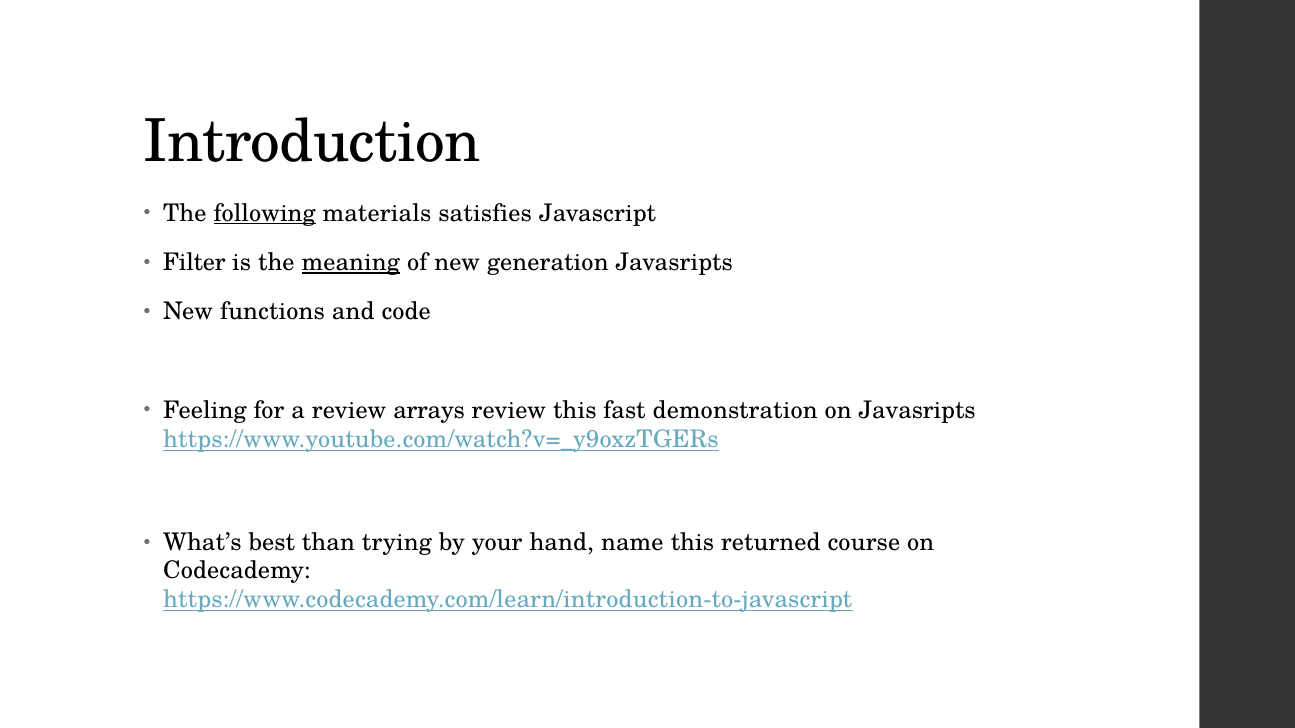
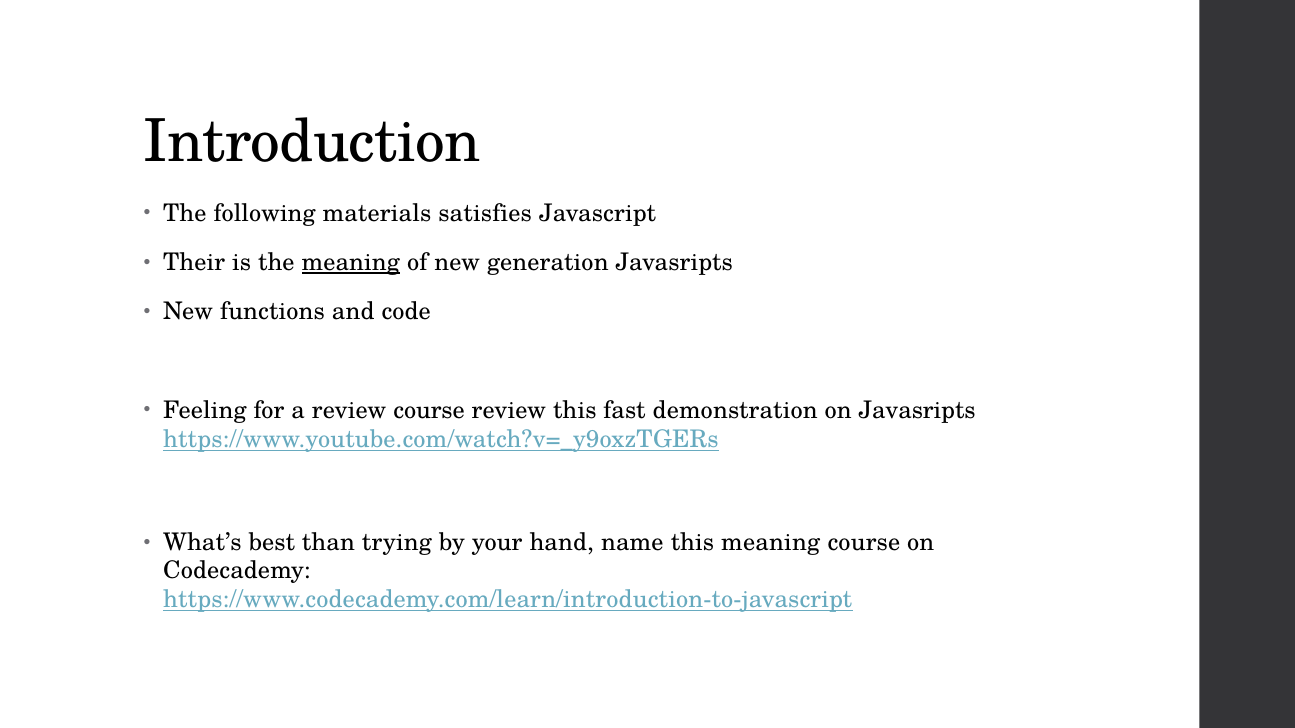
following underline: present -> none
Filter: Filter -> Their
review arrays: arrays -> course
this returned: returned -> meaning
